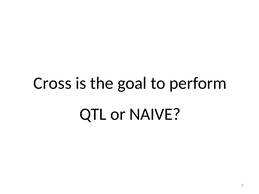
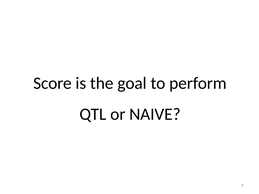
Cross: Cross -> Score
